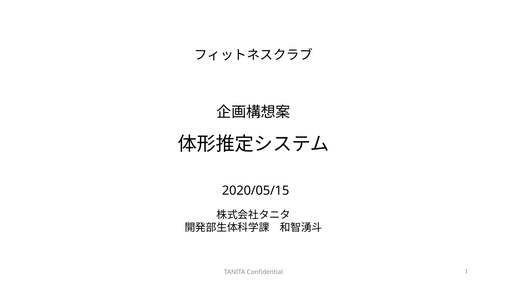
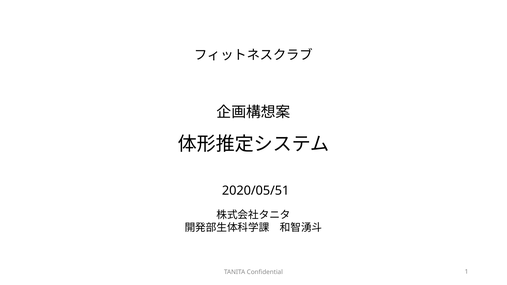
2020/05/15: 2020/05/15 -> 2020/05/51
